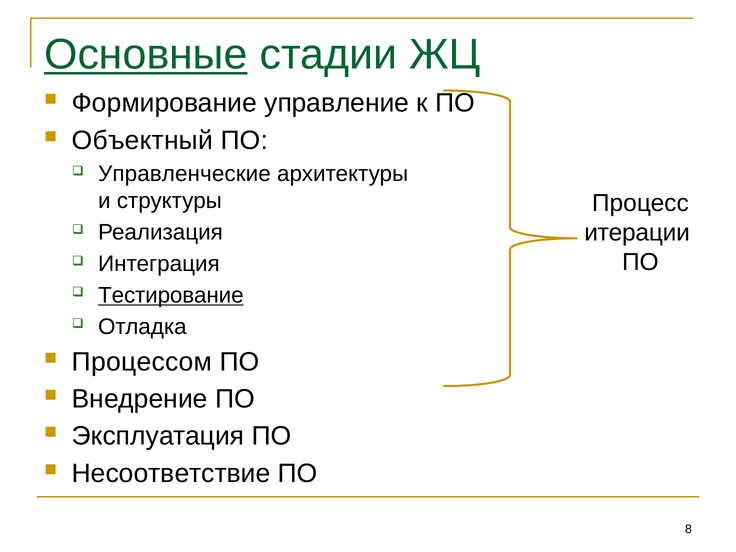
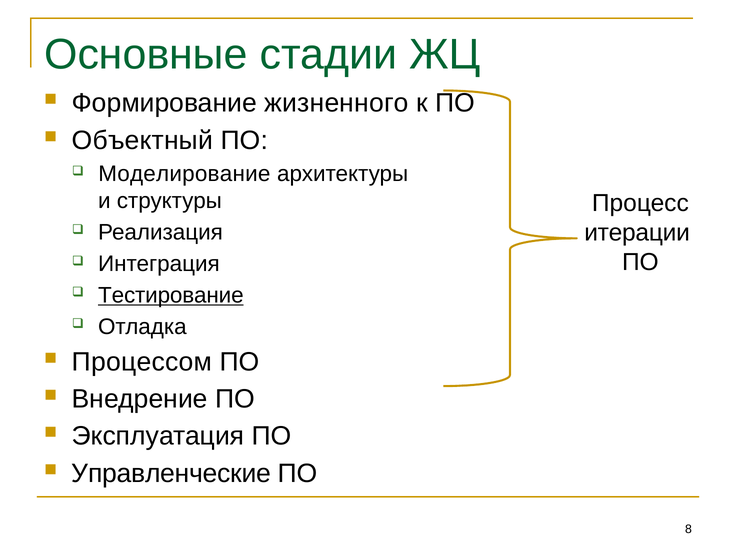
Основные underline: present -> none
управление: управление -> жизненного
Управленческие: Управленческие -> Моделирование
Несоответствие: Несоответствие -> Управленческие
